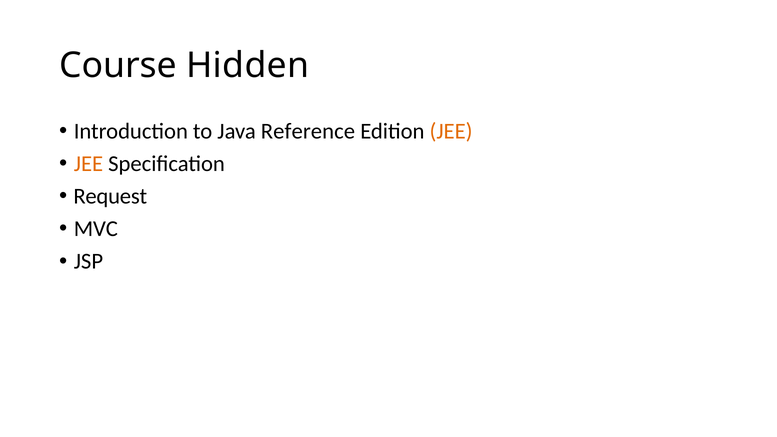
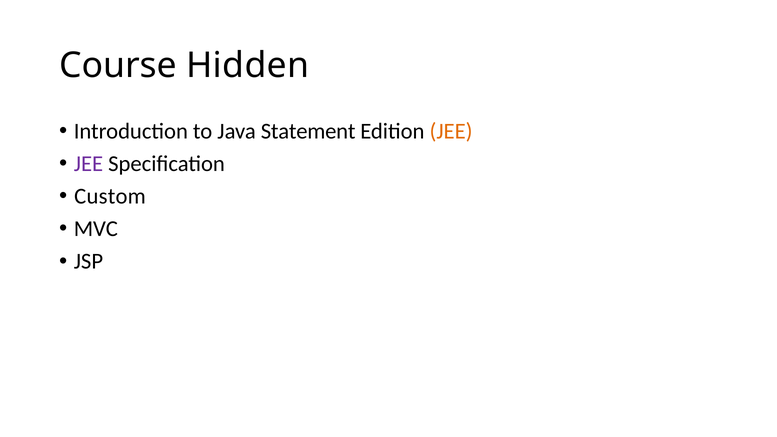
Reference: Reference -> Statement
JEE at (88, 164) colour: orange -> purple
Request: Request -> Custom
